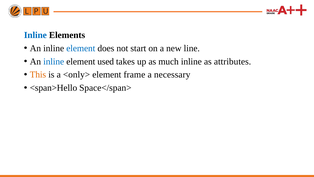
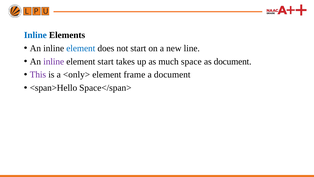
inline at (54, 61) colour: blue -> purple
element used: used -> start
much inline: inline -> space
as attributes: attributes -> document
This colour: orange -> purple
a necessary: necessary -> document
